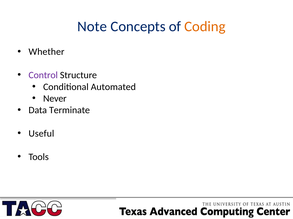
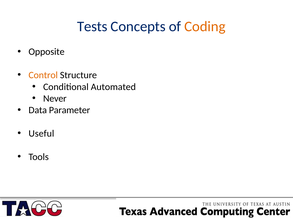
Note: Note -> Tests
Whether: Whether -> Opposite
Control colour: purple -> orange
Terminate: Terminate -> Parameter
